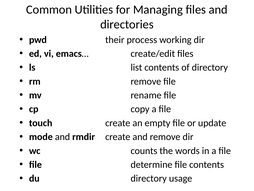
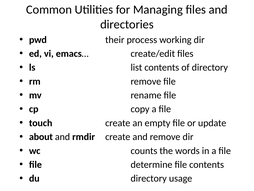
mode: mode -> about
